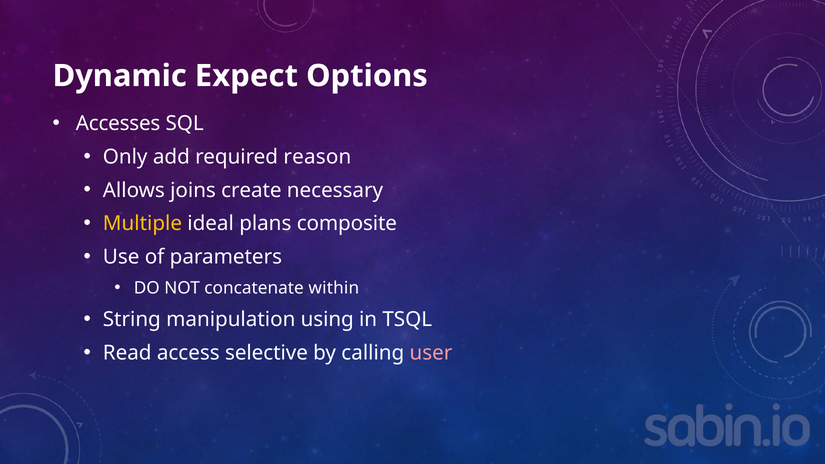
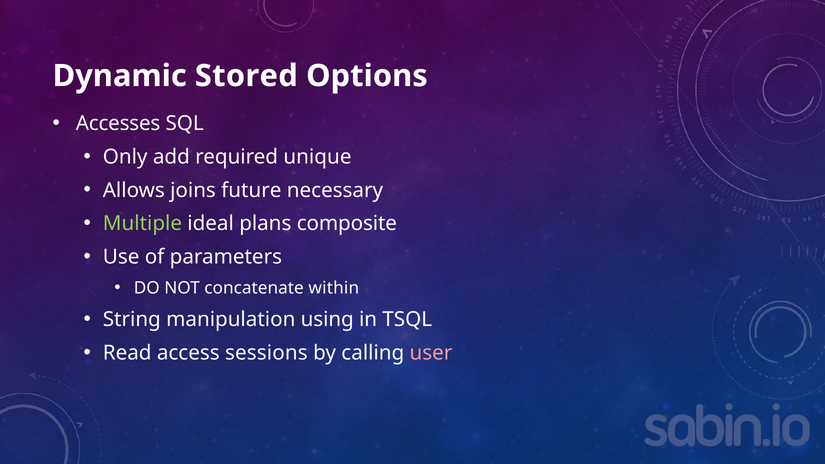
Expect: Expect -> Stored
reason: reason -> unique
create: create -> future
Multiple colour: yellow -> light green
selective: selective -> sessions
